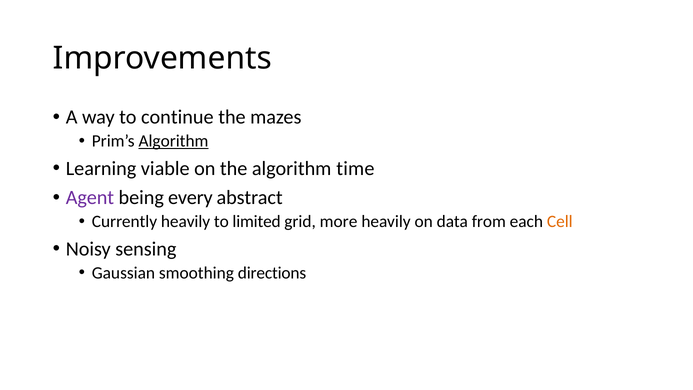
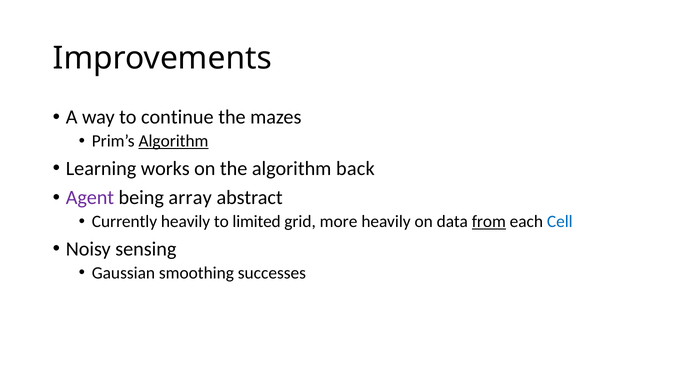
viable: viable -> works
time: time -> back
every: every -> array
from underline: none -> present
Cell colour: orange -> blue
directions: directions -> successes
